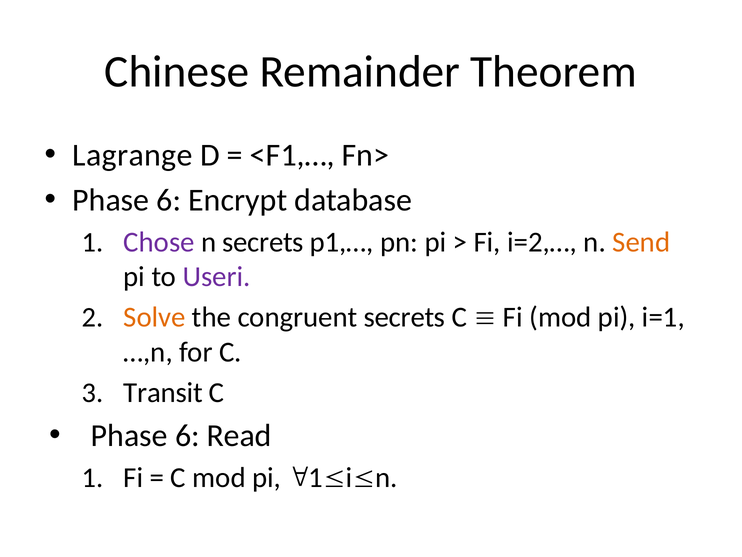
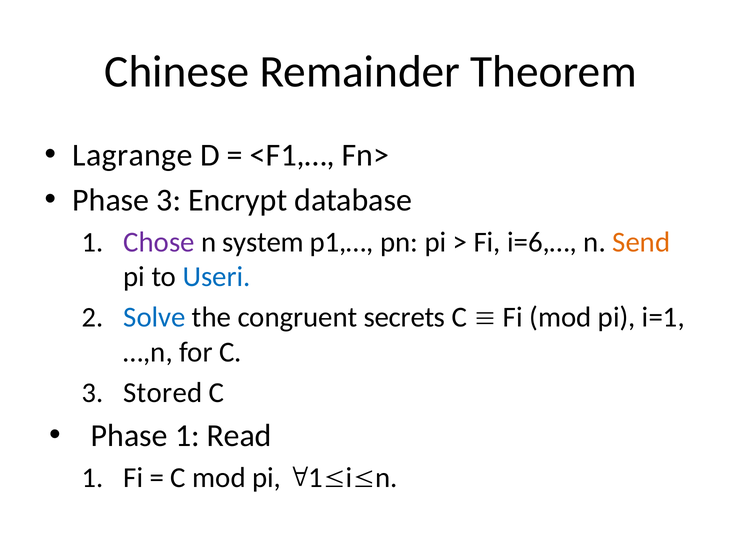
6 at (169, 200): 6 -> 3
n secrets: secrets -> system
i=2,…: i=2,… -> i=6,…
Useri colour: purple -> blue
Solve colour: orange -> blue
Transit: Transit -> Stored
6 at (187, 435): 6 -> 1
